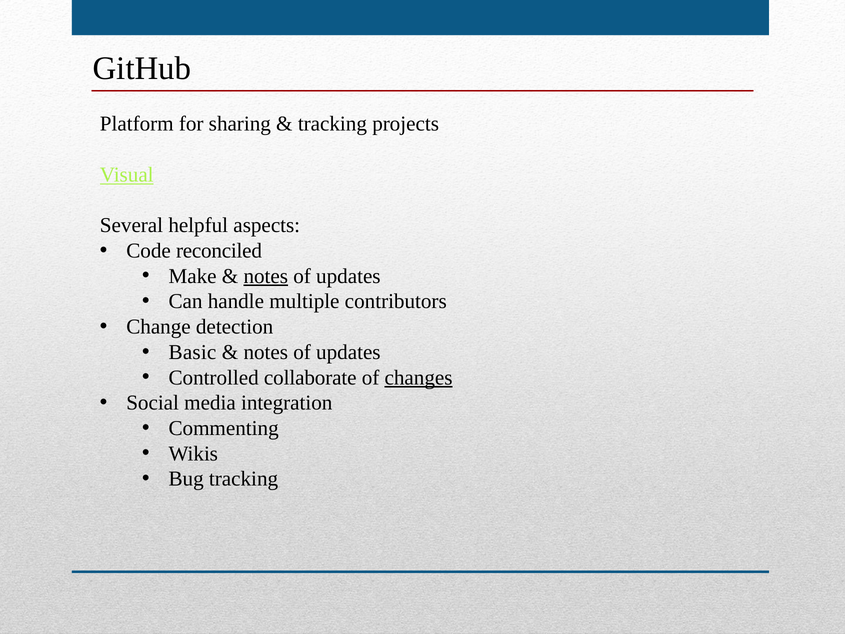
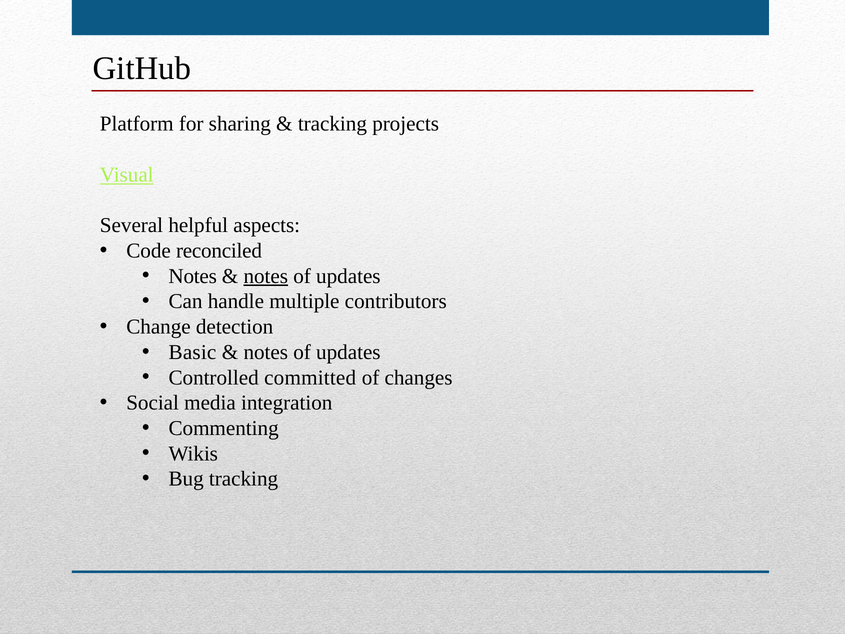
Make at (193, 276): Make -> Notes
collaborate: collaborate -> committed
changes underline: present -> none
